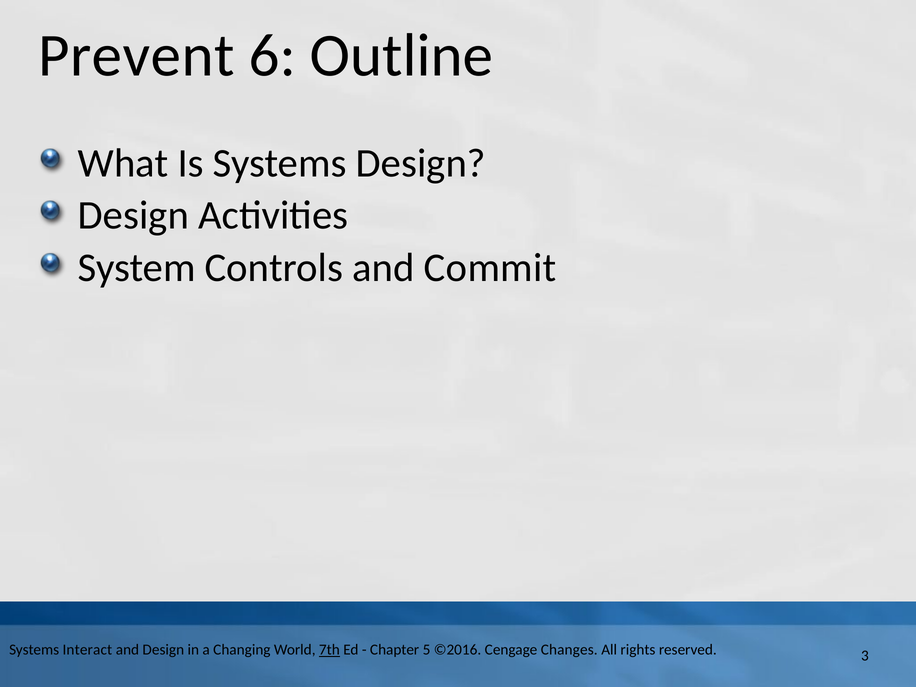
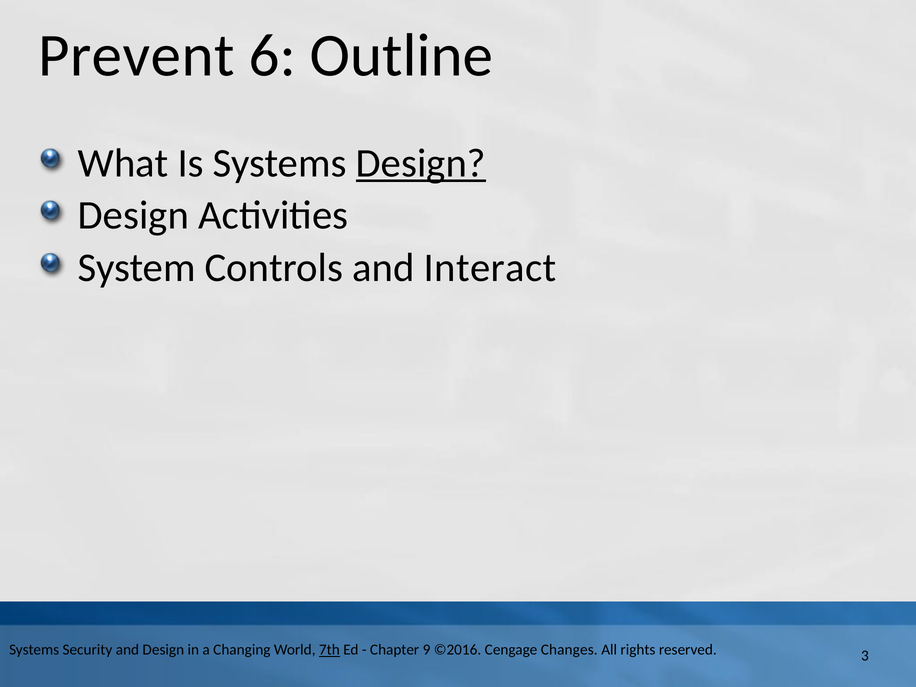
Design at (421, 163) underline: none -> present
Commit: Commit -> Interact
Interact: Interact -> Security
5: 5 -> 9
